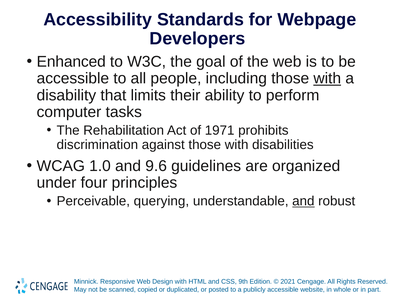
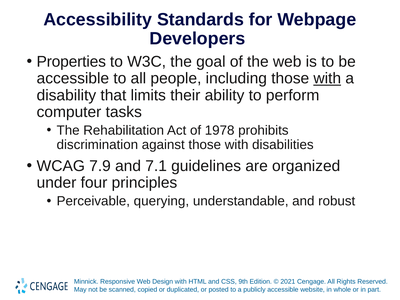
Enhanced: Enhanced -> Properties
1971: 1971 -> 1978
1.0: 1.0 -> 7.9
9.6: 9.6 -> 7.1
and at (303, 201) underline: present -> none
